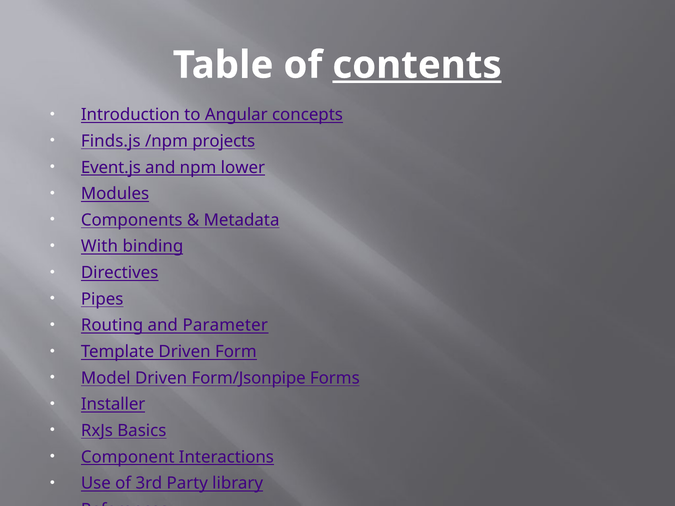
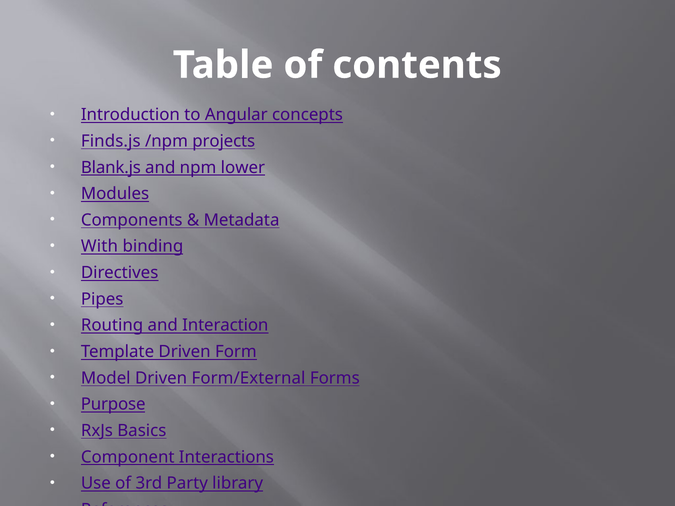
contents underline: present -> none
Event.js: Event.js -> Blank.js
Parameter: Parameter -> Interaction
Form/Jsonpipe: Form/Jsonpipe -> Form/External
Installer: Installer -> Purpose
